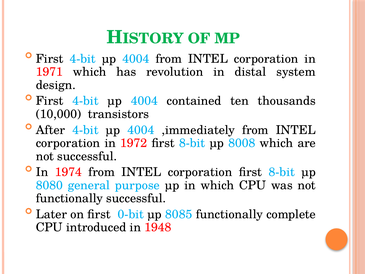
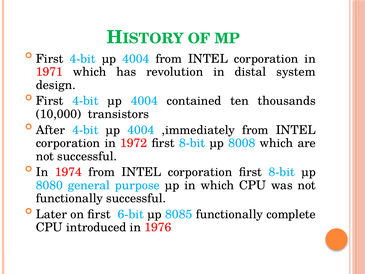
0-bit: 0-bit -> 6-bit
1948: 1948 -> 1976
